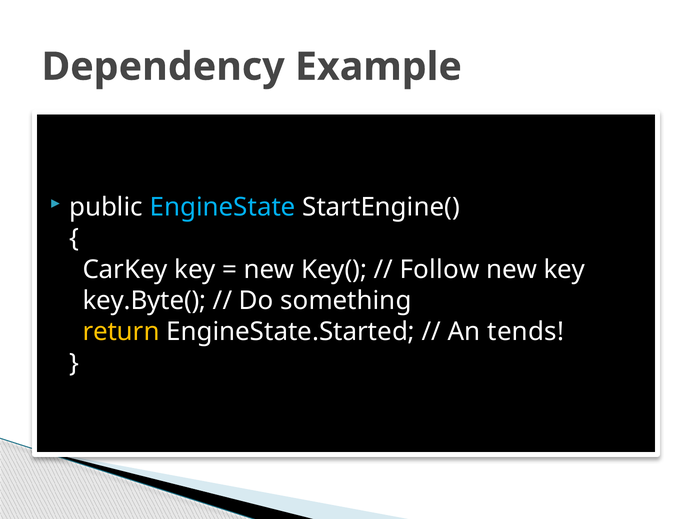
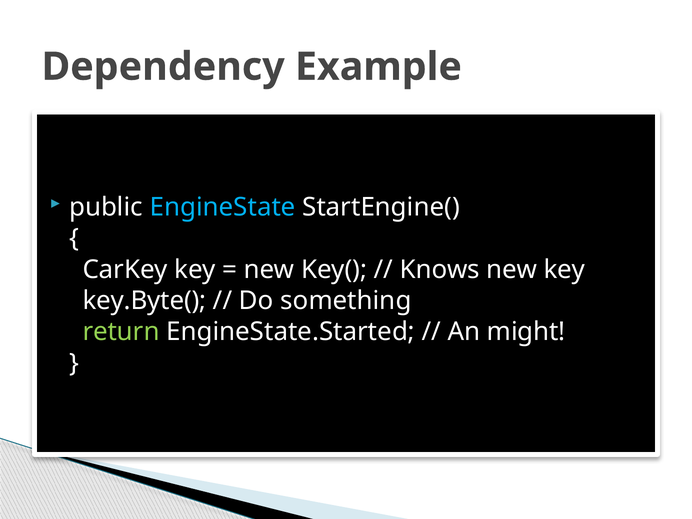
Follow: Follow -> Knows
return colour: yellow -> light green
tends: tends -> might
